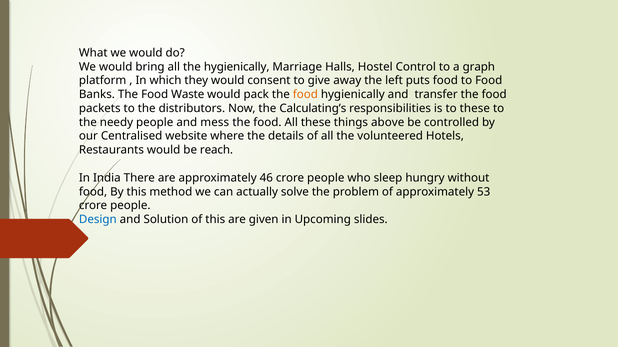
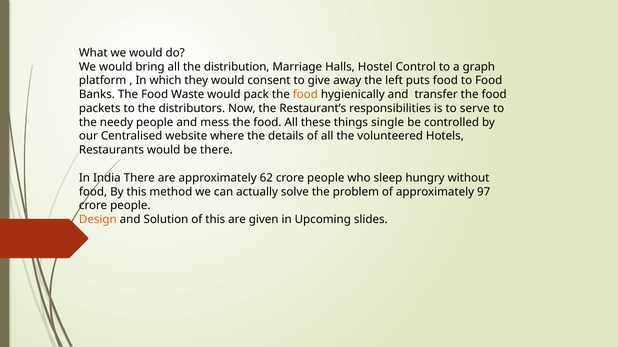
the hygienically: hygienically -> distribution
Calculating’s: Calculating’s -> Restaurant’s
to these: these -> serve
above: above -> single
be reach: reach -> there
46: 46 -> 62
53: 53 -> 97
Design colour: blue -> orange
